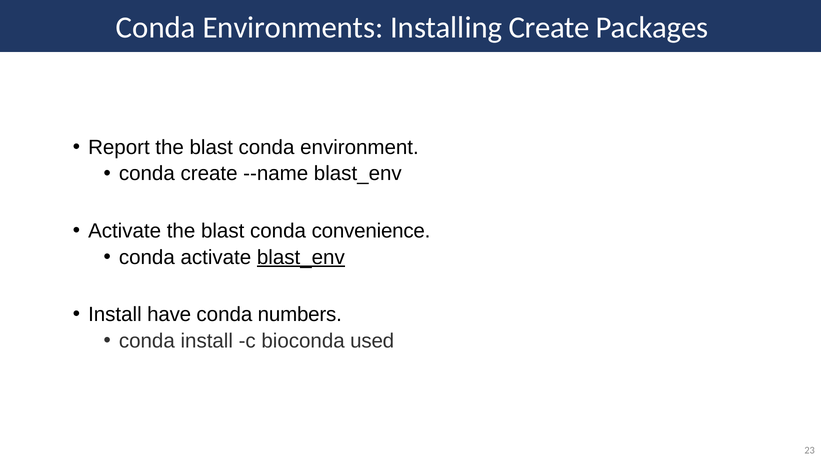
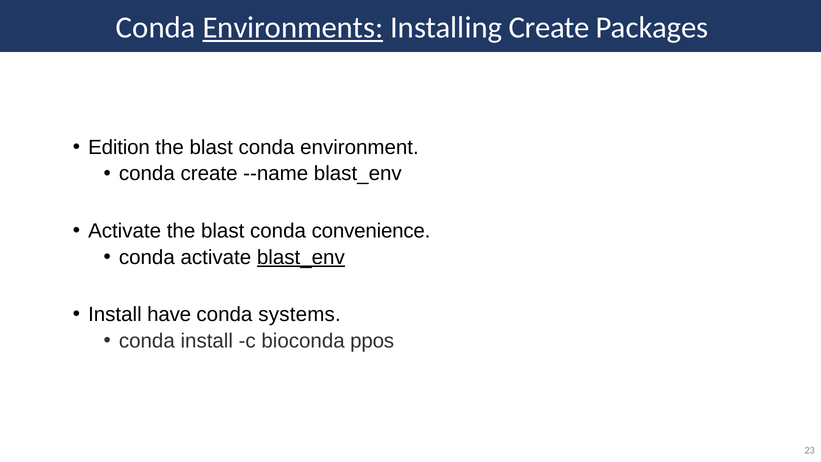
Environments underline: none -> present
Report: Report -> Edition
numbers: numbers -> systems
used: used -> ppos
